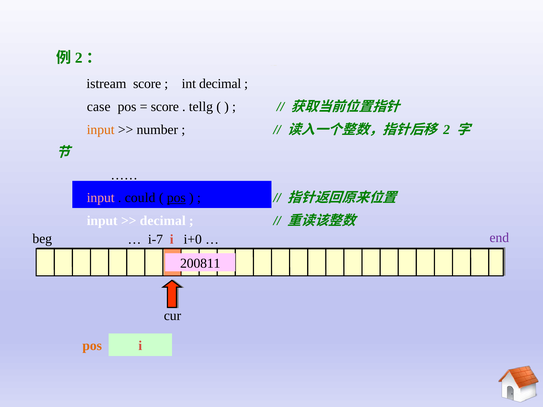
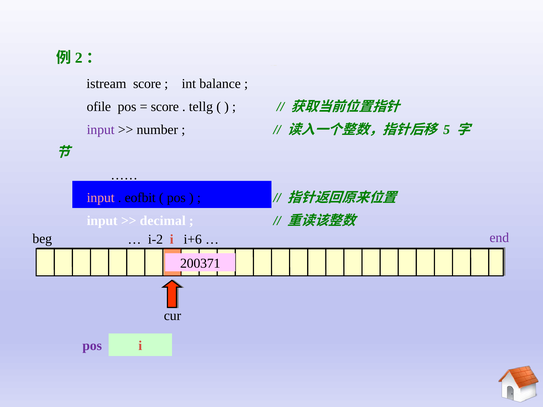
int decimal: decimal -> balance
case: case -> ofile
input at (101, 130) colour: orange -> purple
2: 2 -> 5
could: could -> eofbit
pos at (176, 198) underline: present -> none
i-7: i-7 -> i-2
i+0: i+0 -> i+6
200811: 200811 -> 200371
pos at (92, 346) colour: orange -> purple
